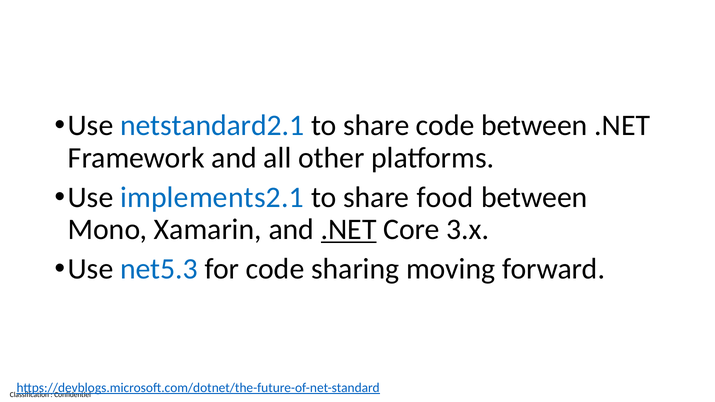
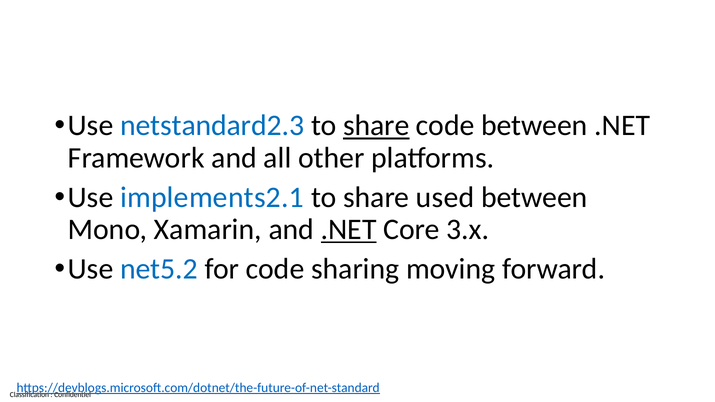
netstandard2.1: netstandard2.1 -> netstandard2.3
share at (376, 126) underline: none -> present
food: food -> used
net5.3: net5.3 -> net5.2
